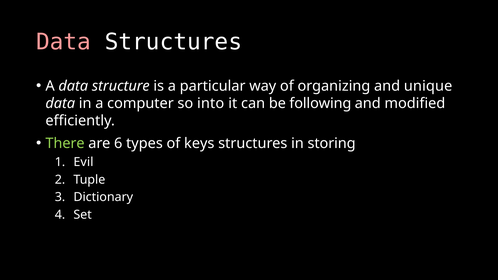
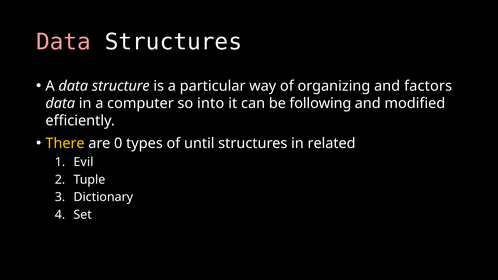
unique: unique -> factors
There colour: light green -> yellow
6: 6 -> 0
keys: keys -> until
storing: storing -> related
